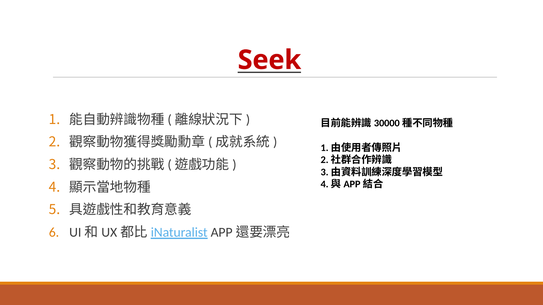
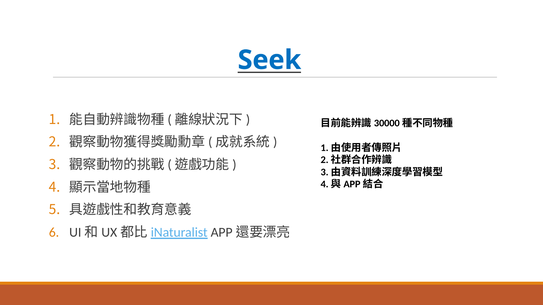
Seek colour: red -> blue
